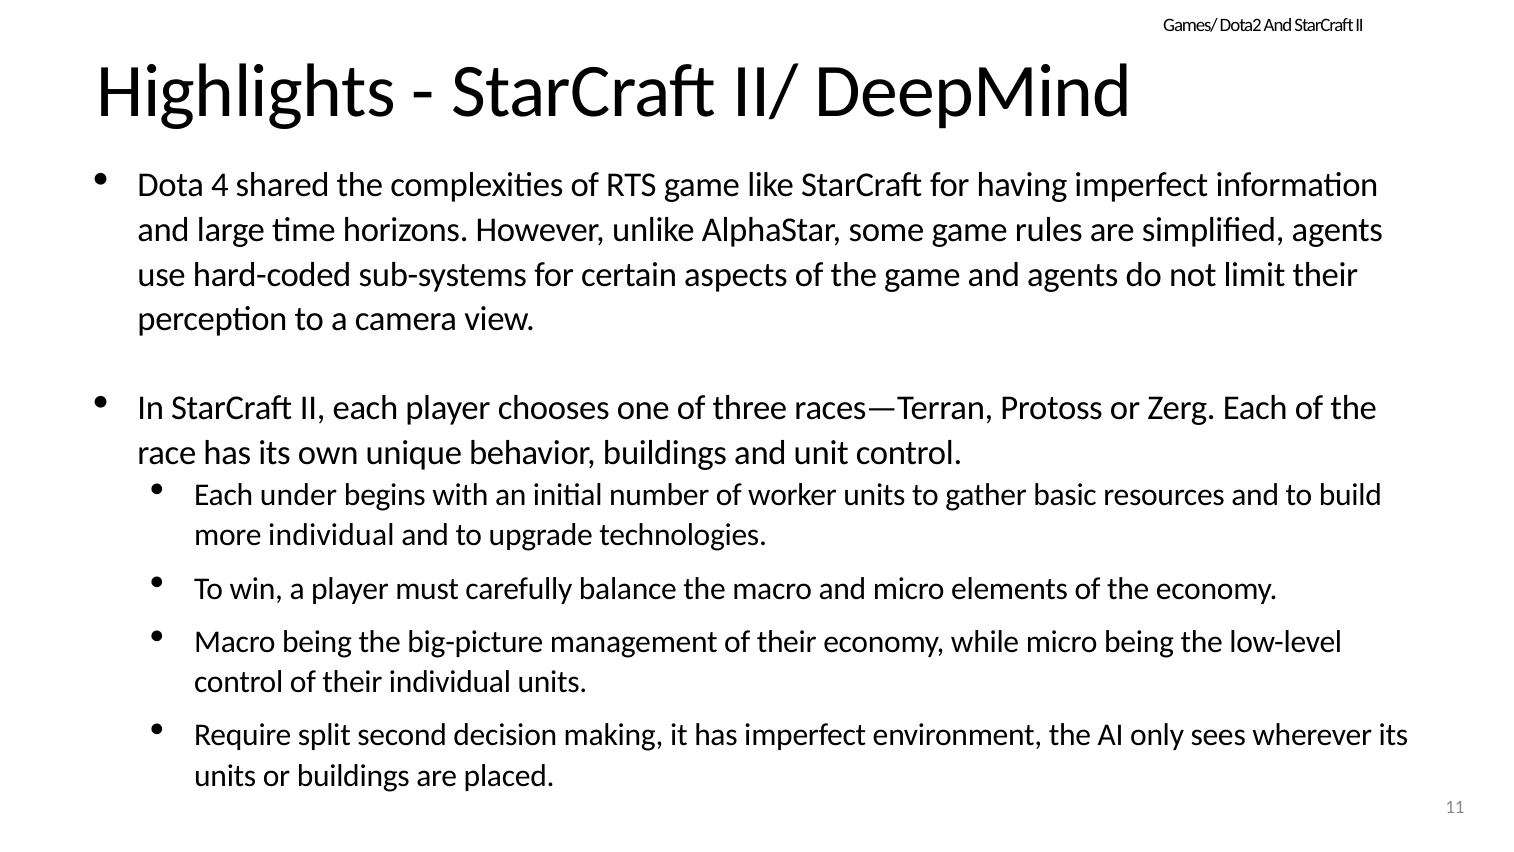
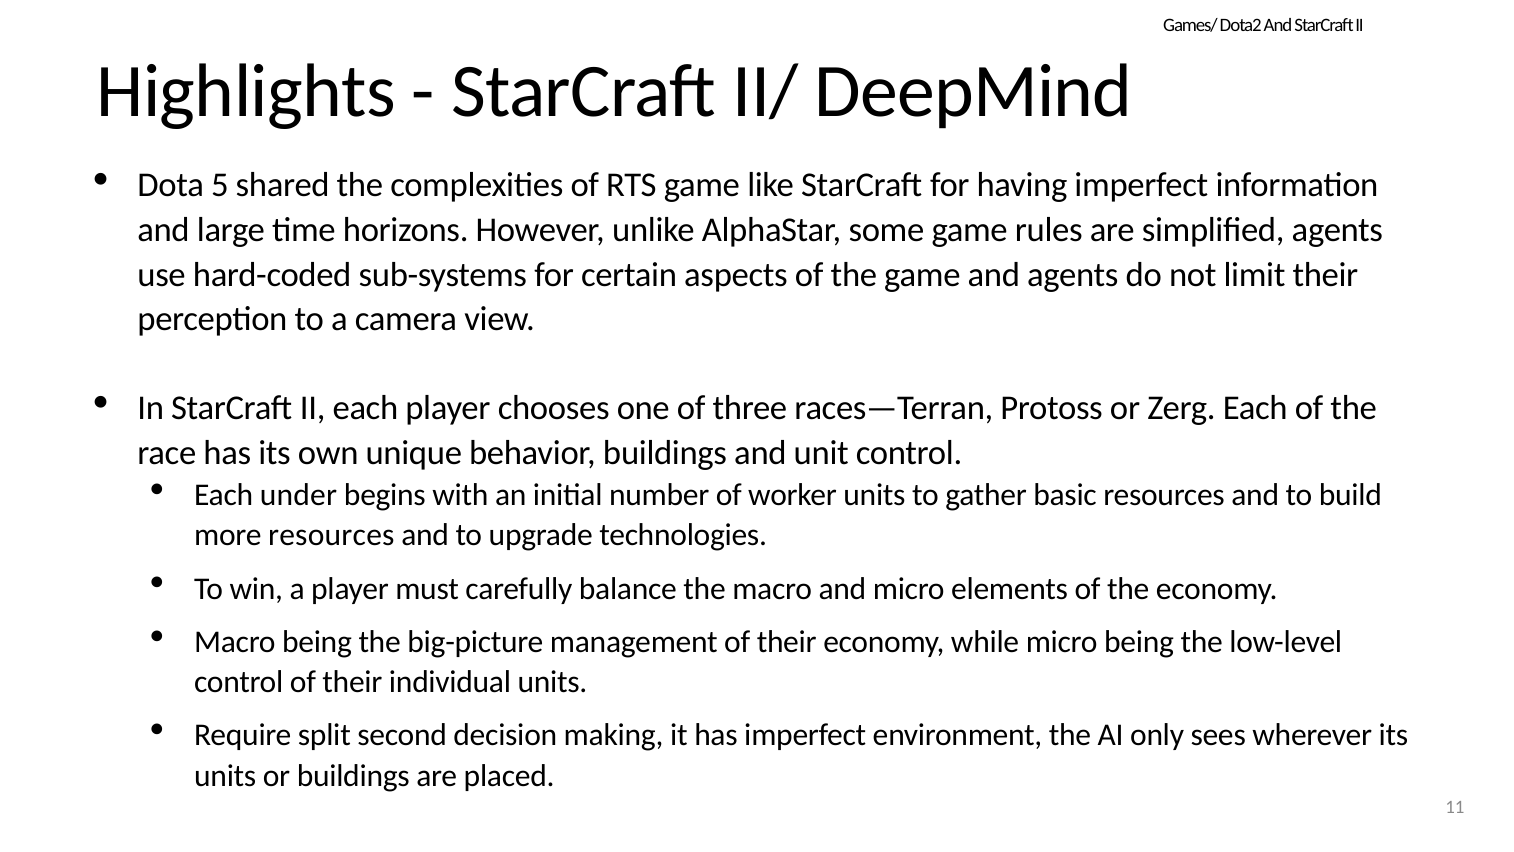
4: 4 -> 5
more individual: individual -> resources
